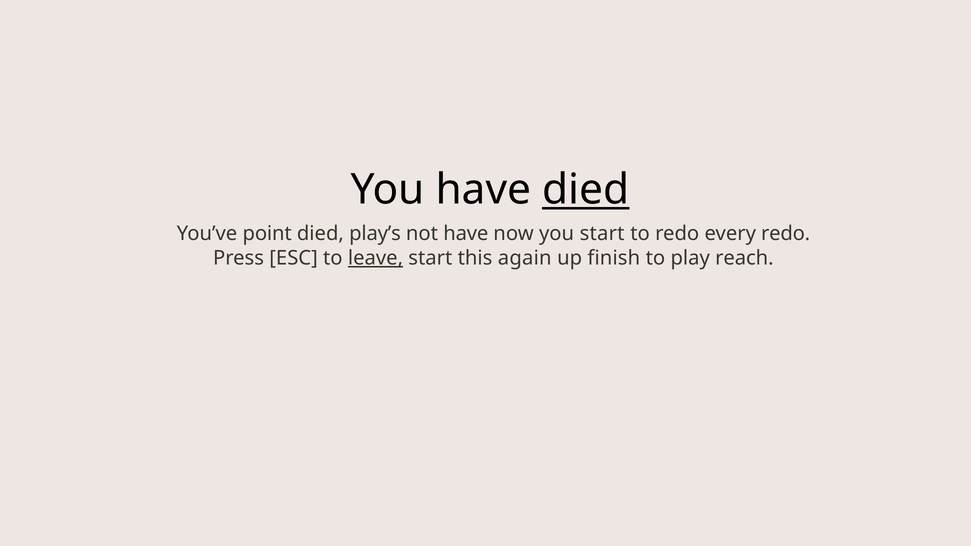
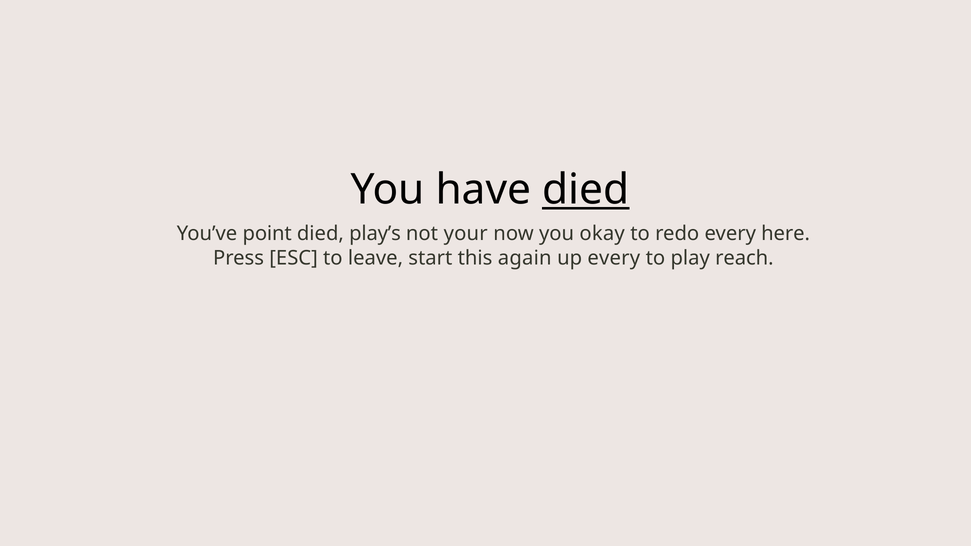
not have: have -> your
you start: start -> okay
every redo: redo -> here
leave underline: present -> none
up finish: finish -> every
